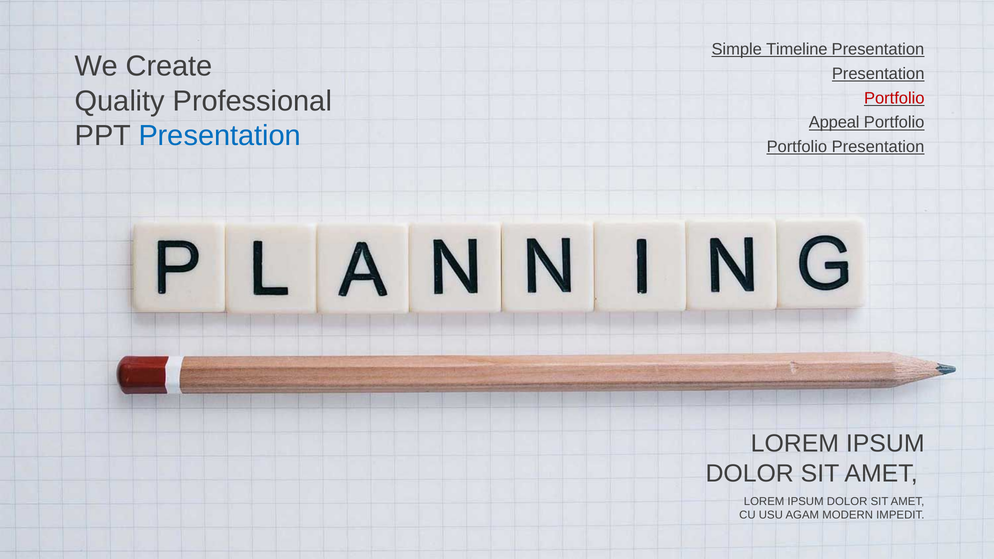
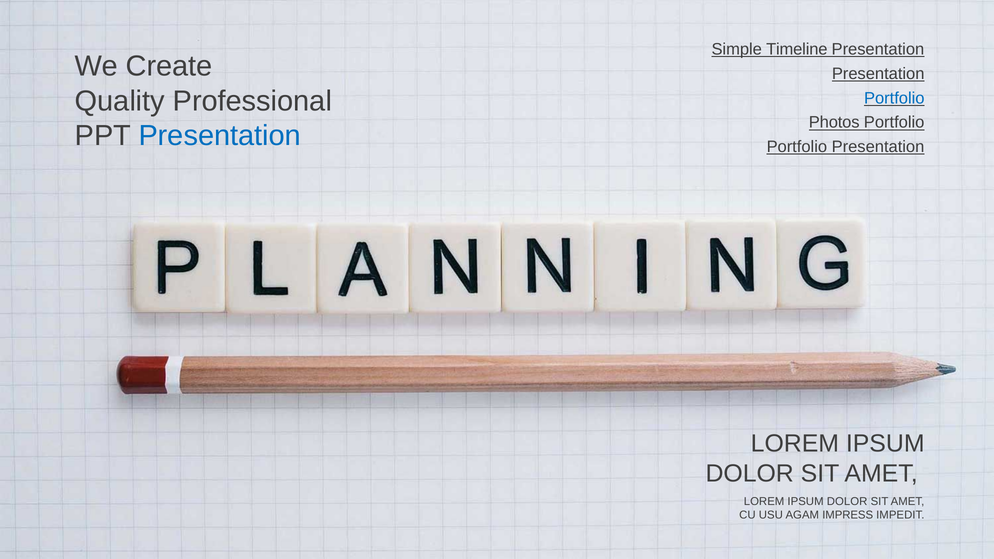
Portfolio at (894, 98) colour: red -> blue
Appeal: Appeal -> Photos
MODERN: MODERN -> IMPRESS
